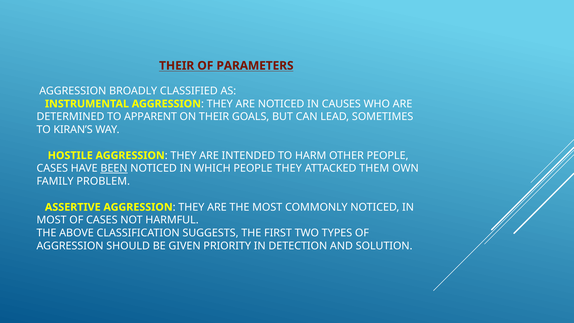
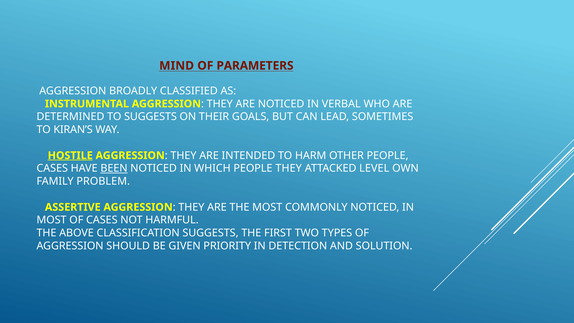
THEIR at (177, 66): THEIR -> MIND
CAUSES: CAUSES -> VERBAL
TO APPARENT: APPARENT -> SUGGESTS
HOSTILE underline: none -> present
THEM: THEM -> LEVEL
